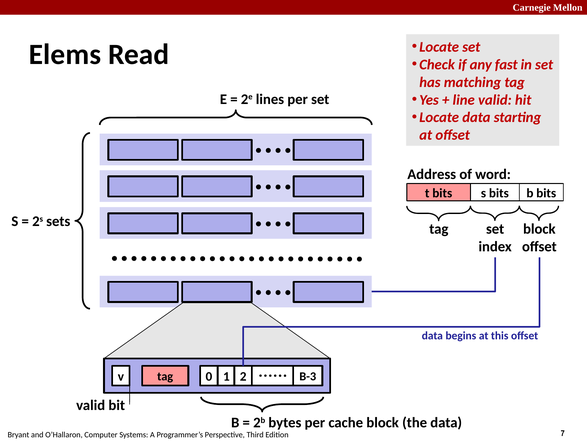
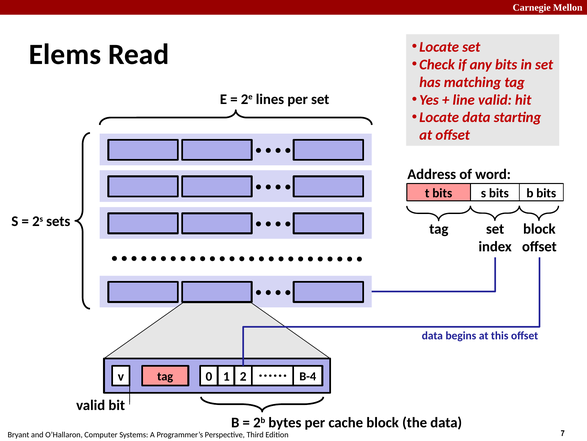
any fast: fast -> bits
B-3: B-3 -> B-4
